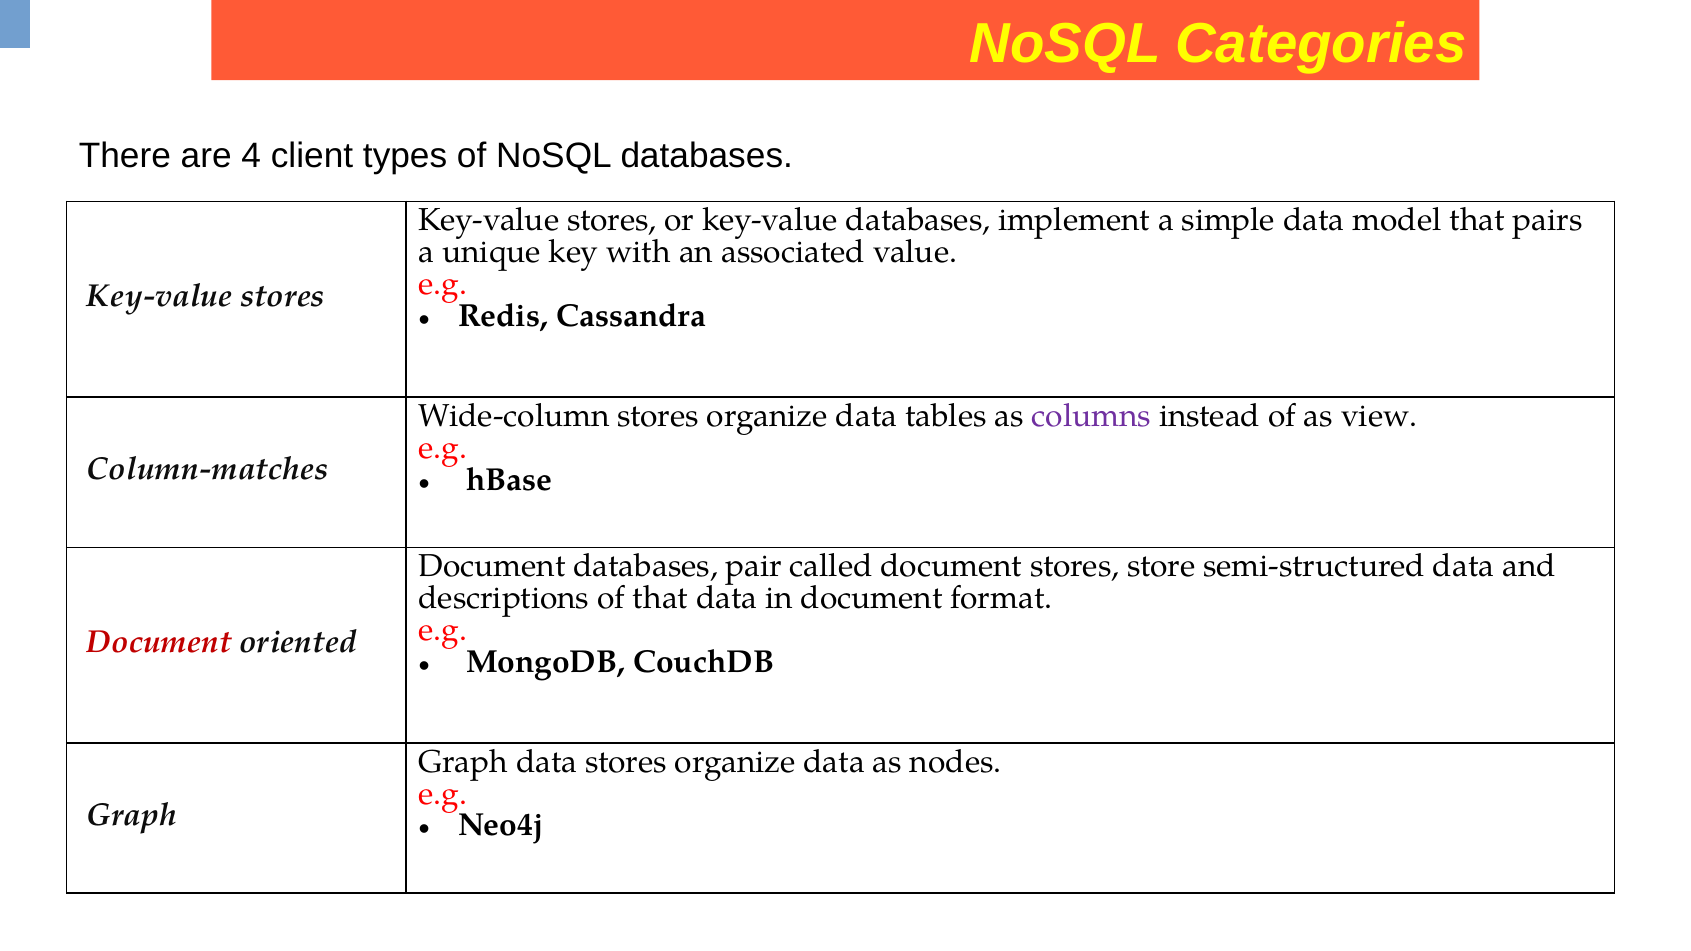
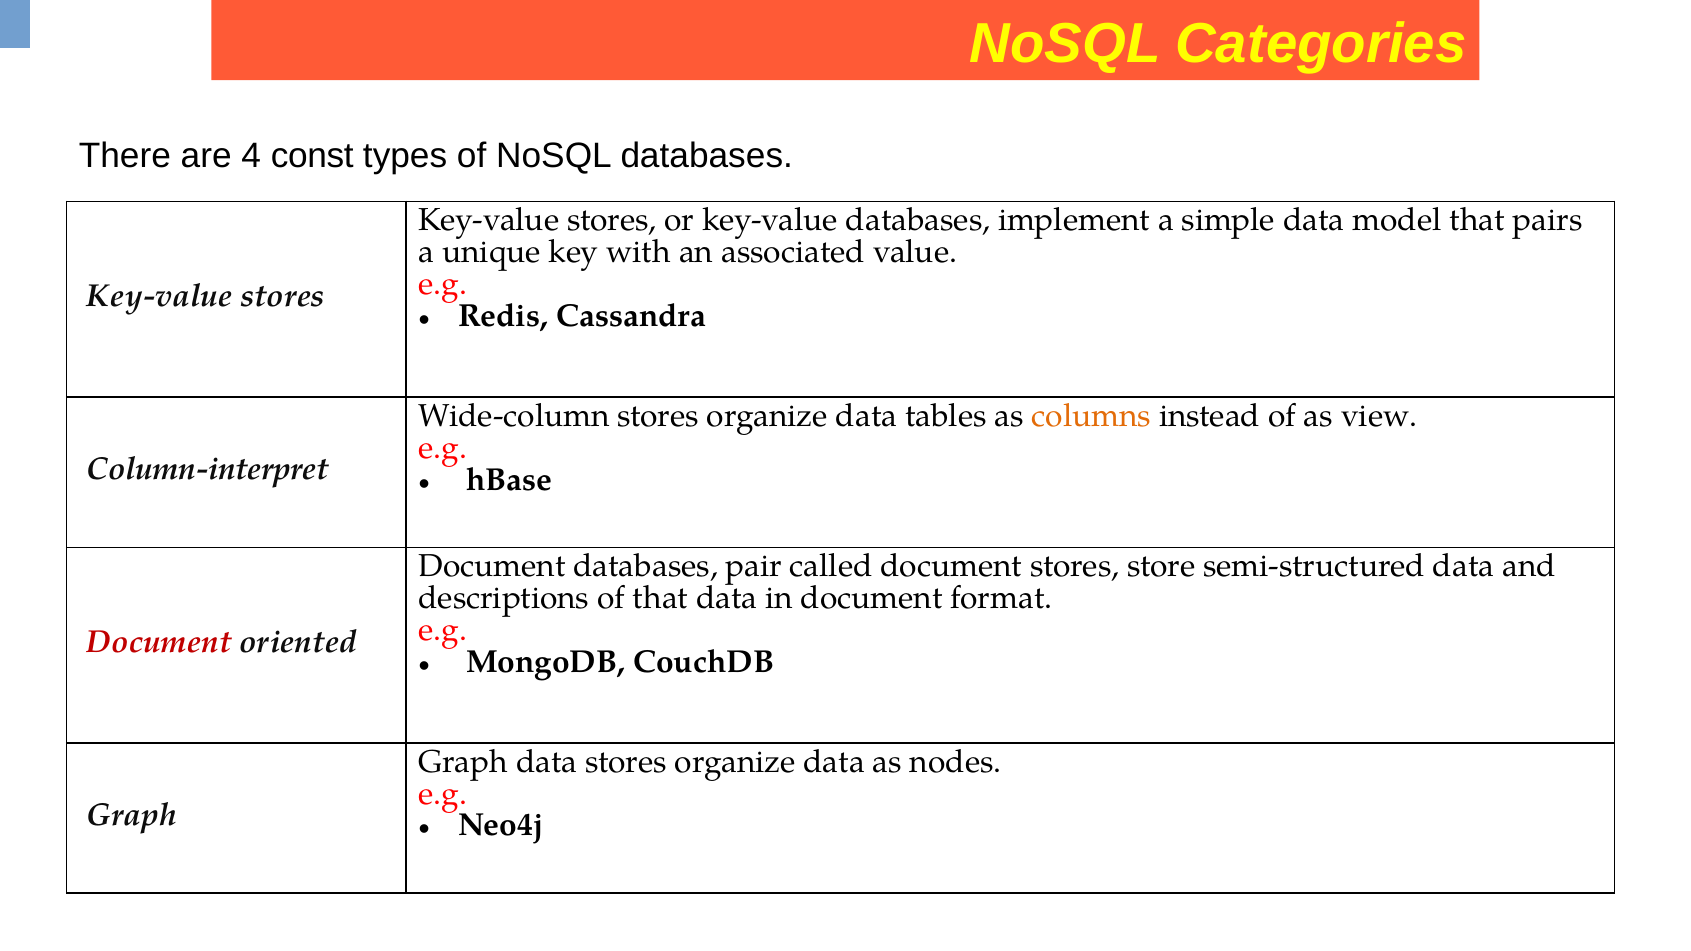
client: client -> const
columns colour: purple -> orange
Column-matches: Column-matches -> Column-interpret
